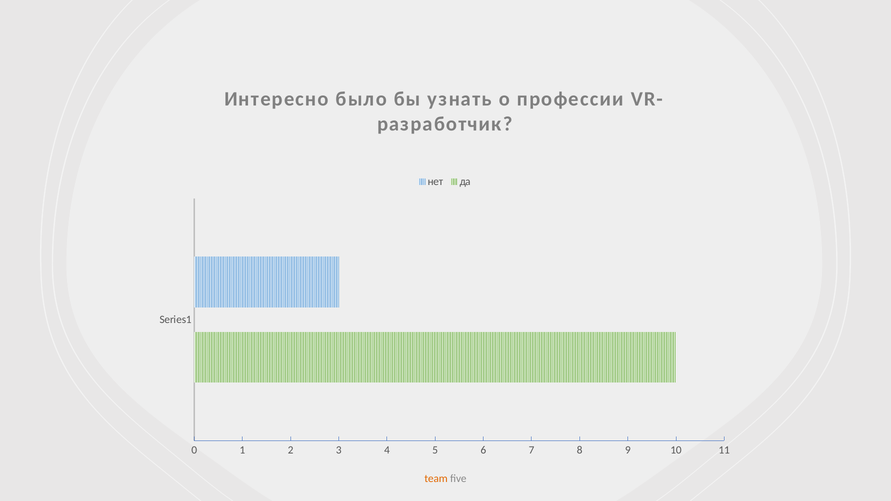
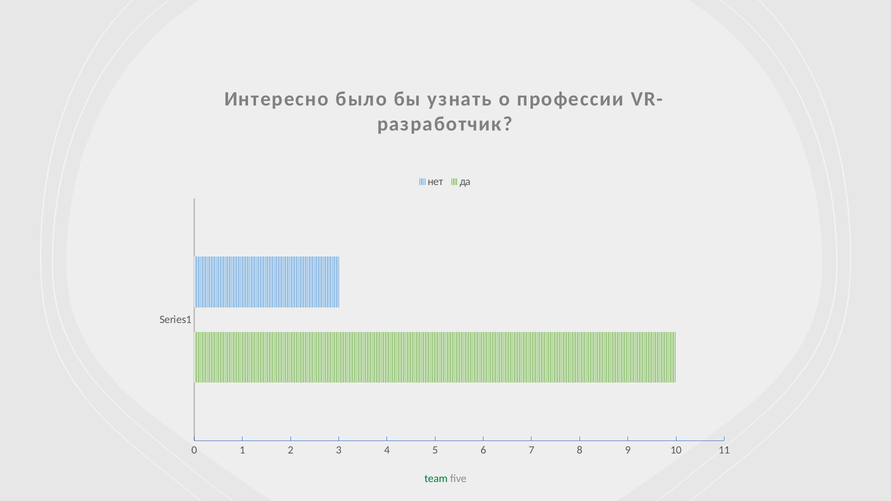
team colour: orange -> green
